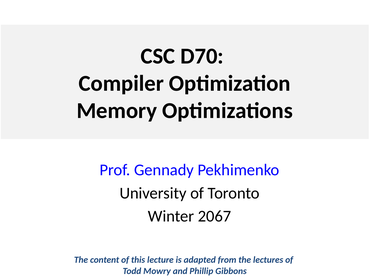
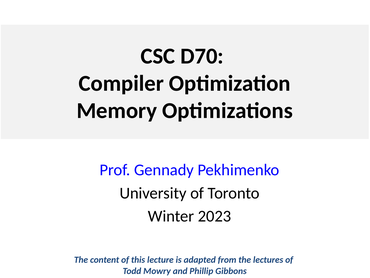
2067: 2067 -> 2023
